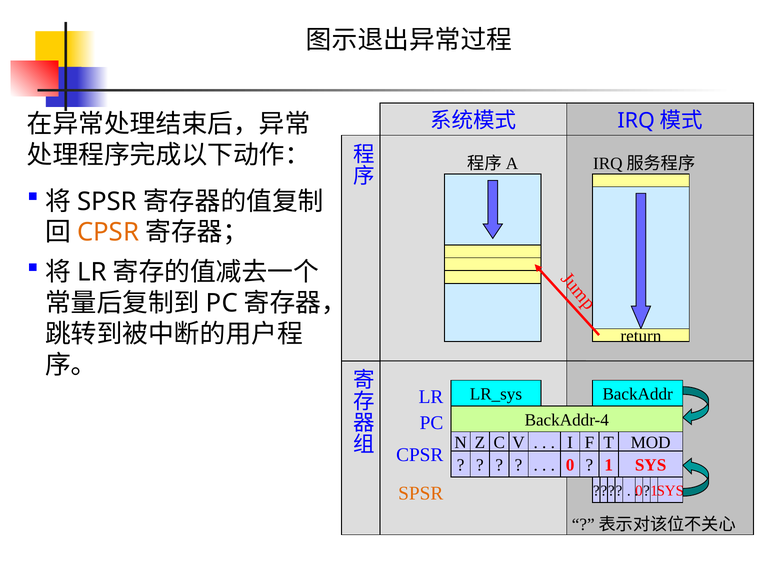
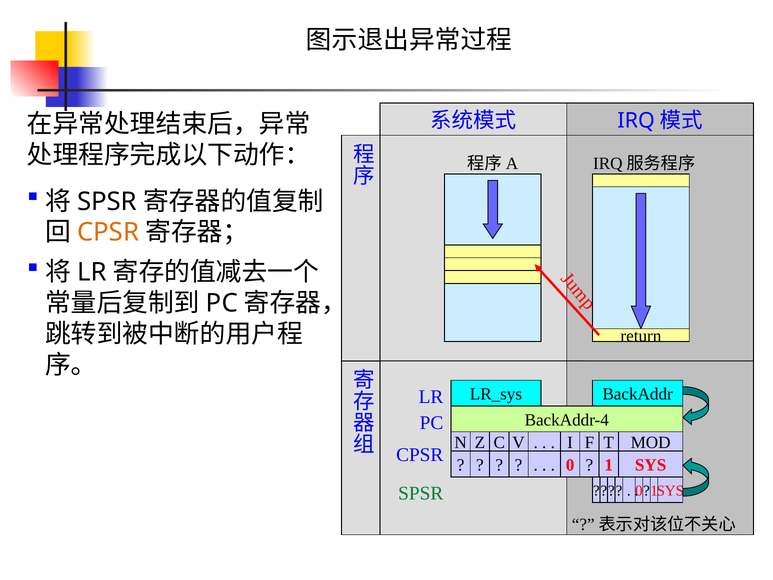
SPSR at (421, 493) colour: orange -> green
